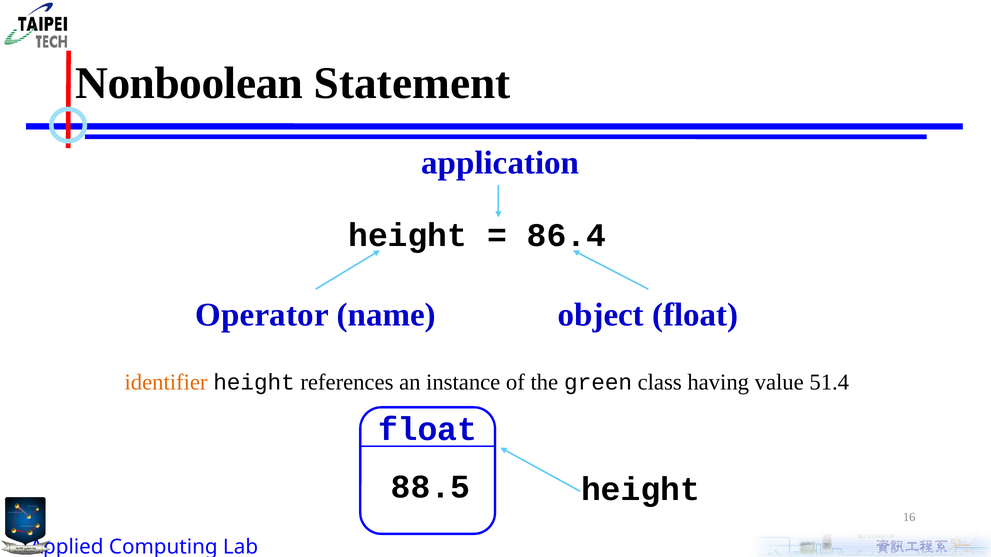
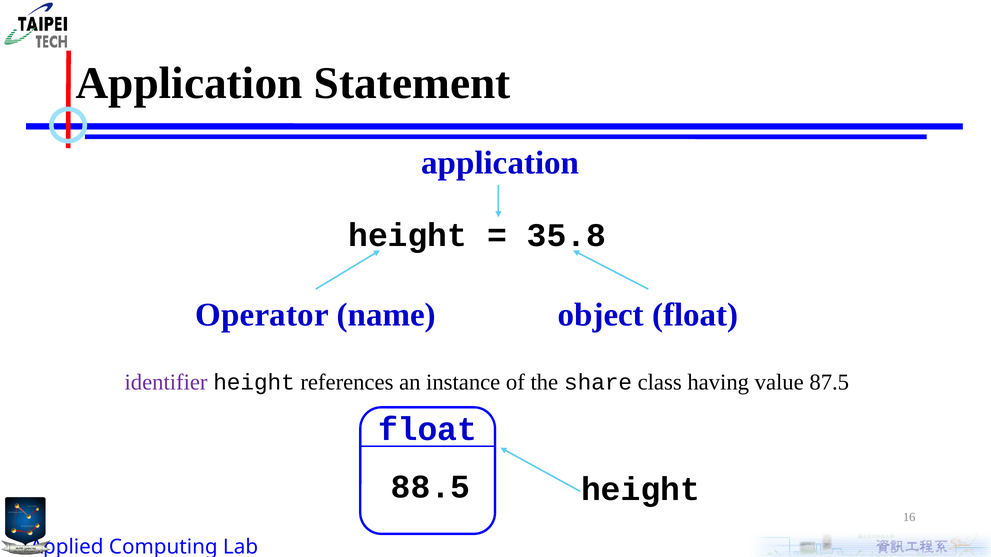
Nonboolean at (189, 83): Nonboolean -> Application
86.4: 86.4 -> 35.8
identifier colour: orange -> purple
green: green -> share
51.4: 51.4 -> 87.5
